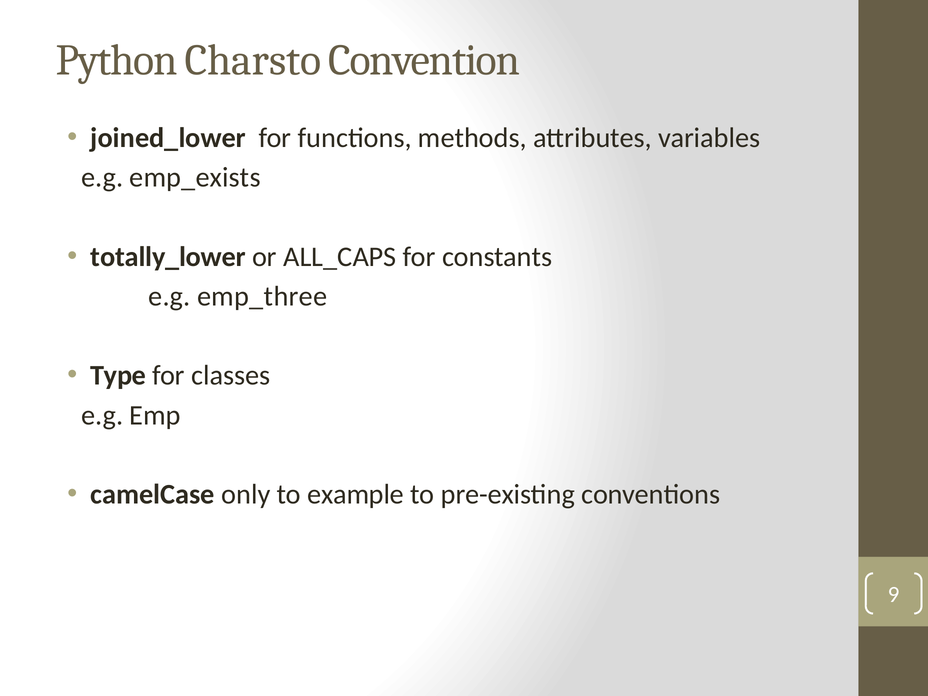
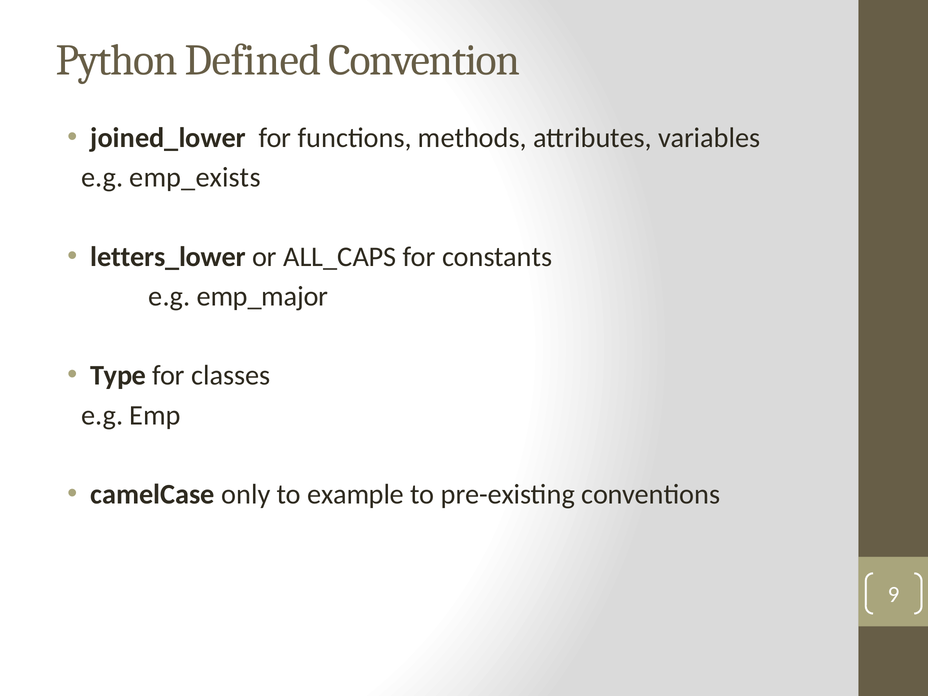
Charsto: Charsto -> Defined
totally_lower: totally_lower -> letters_lower
emp_three: emp_three -> emp_major
